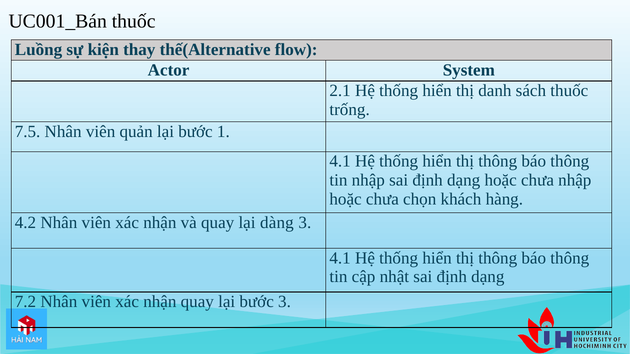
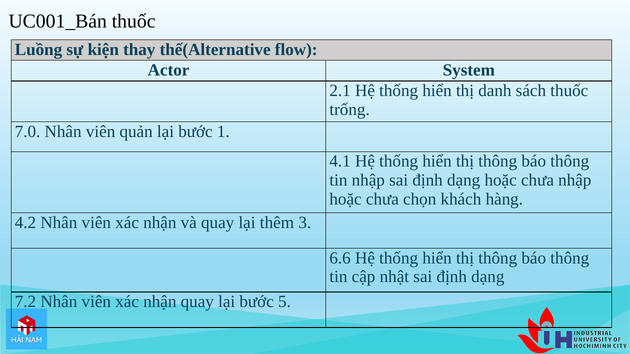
7.5: 7.5 -> 7.0
dàng: dàng -> thêm
4.1 at (340, 258): 4.1 -> 6.6
bước 3: 3 -> 5
